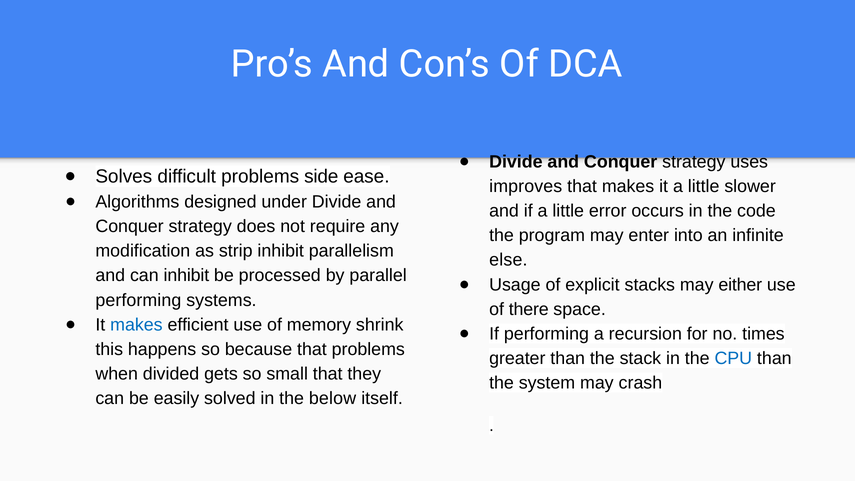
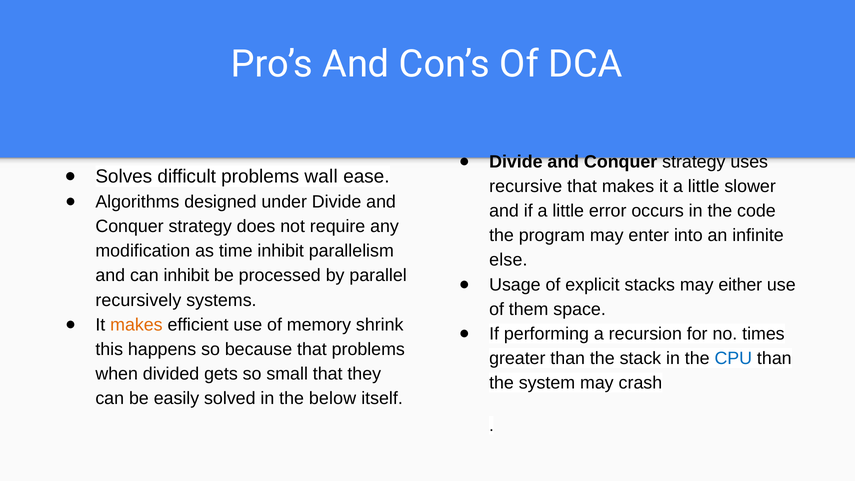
side: side -> wall
improves: improves -> recursive
strip: strip -> time
performing at (138, 300): performing -> recursively
there: there -> them
makes at (136, 325) colour: blue -> orange
